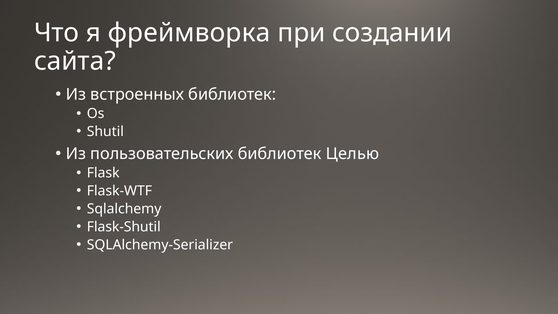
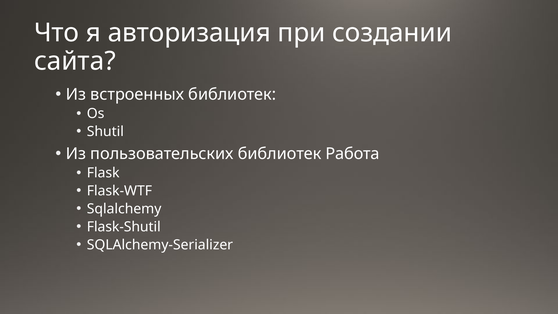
фреймворка: фреймворка -> авторизация
Целью: Целью -> Работа
